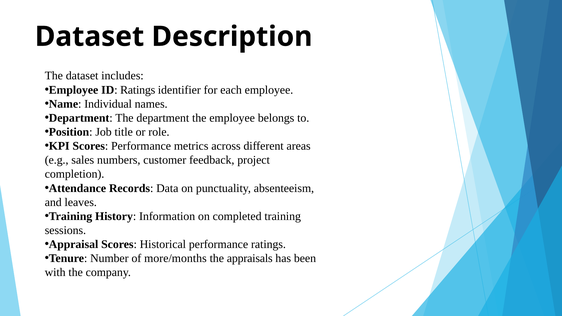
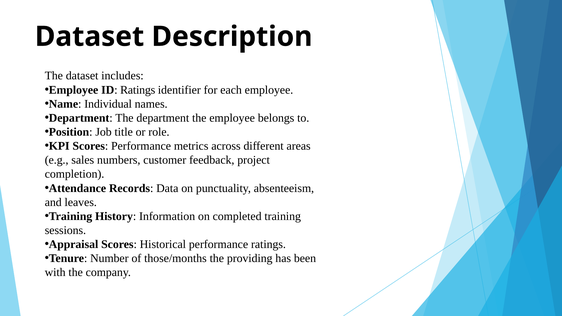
more/months: more/months -> those/months
appraisals: appraisals -> providing
